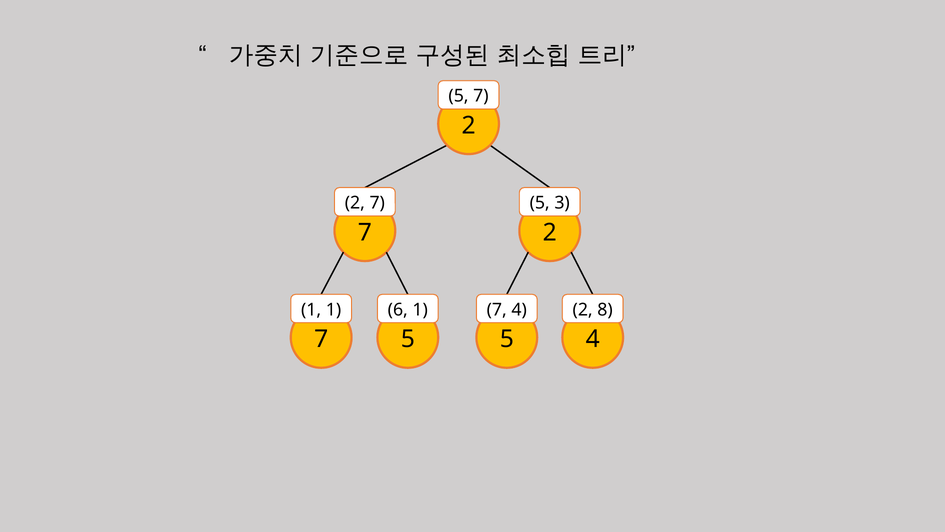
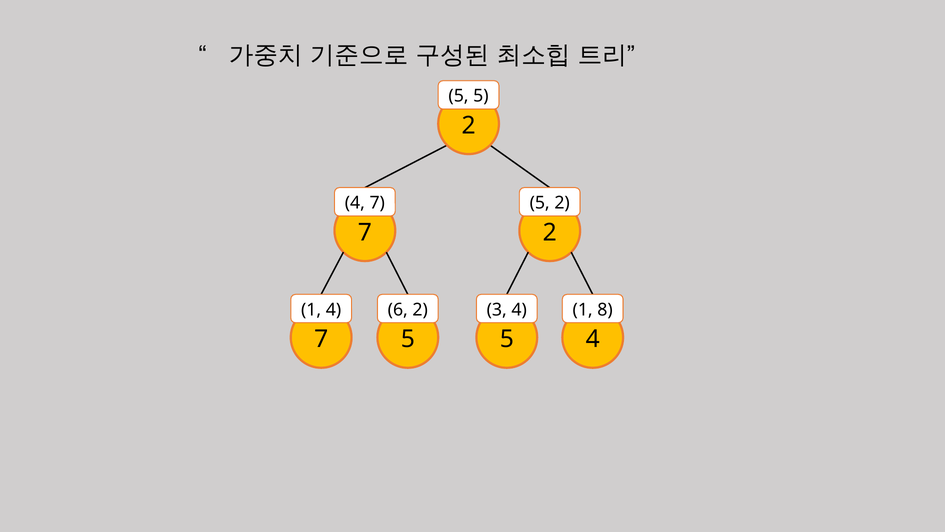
7 at (481, 96): 7 -> 5
2 at (355, 203): 2 -> 4
5 3: 3 -> 2
1 1: 1 -> 4
6 1: 1 -> 2
7 at (497, 309): 7 -> 3
2 at (583, 309): 2 -> 1
